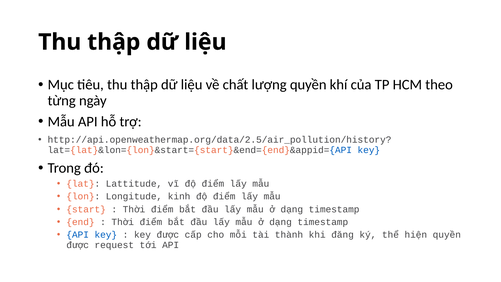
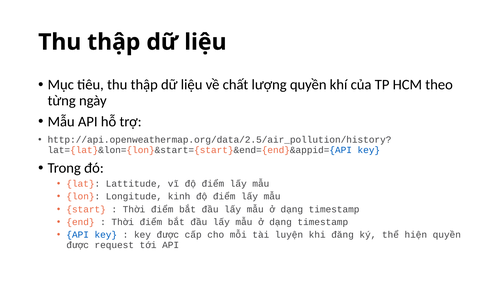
thành: thành -> luyện
